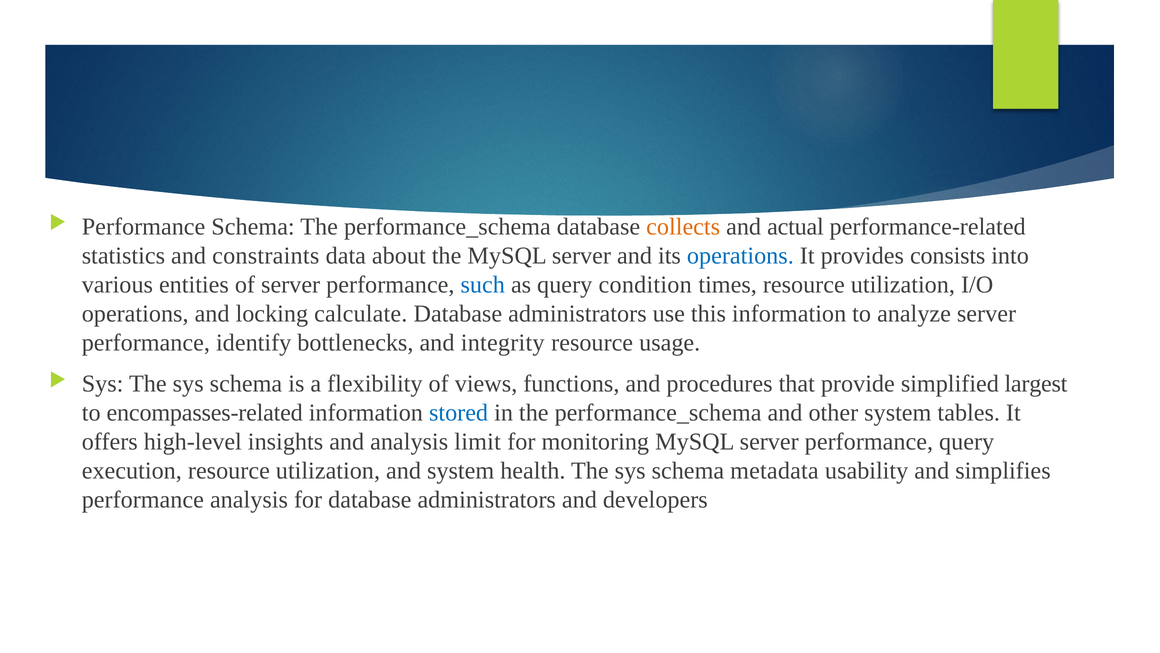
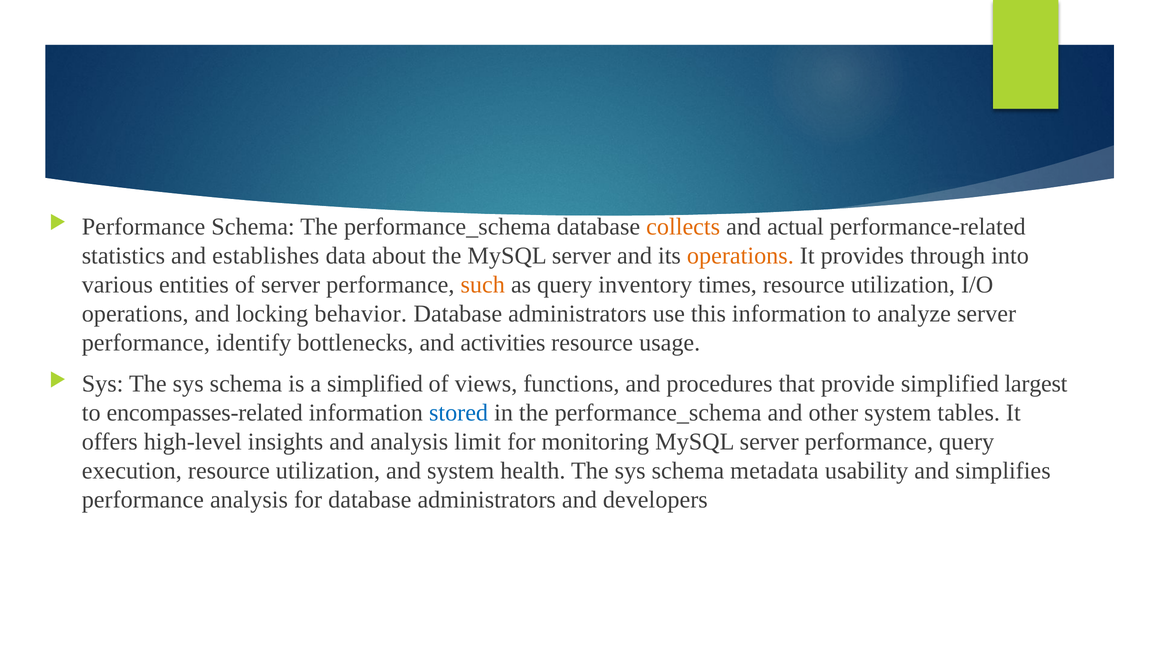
constraints: constraints -> establishes
operations at (740, 255) colour: blue -> orange
consists: consists -> through
such colour: blue -> orange
condition: condition -> inventory
calculate: calculate -> behavior
integrity: integrity -> activities
a flexibility: flexibility -> simplified
